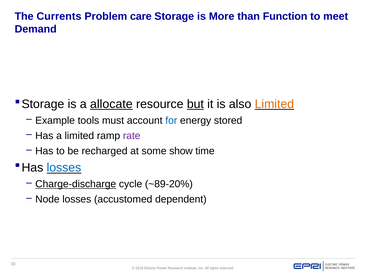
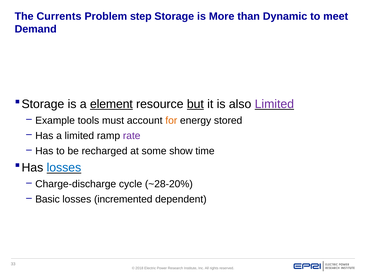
care: care -> step
Function: Function -> Dynamic
allocate: allocate -> element
Limited at (274, 104) colour: orange -> purple
for colour: blue -> orange
Charge-discharge underline: present -> none
~89-20%: ~89-20% -> ~28-20%
Node: Node -> Basic
accustomed: accustomed -> incremented
